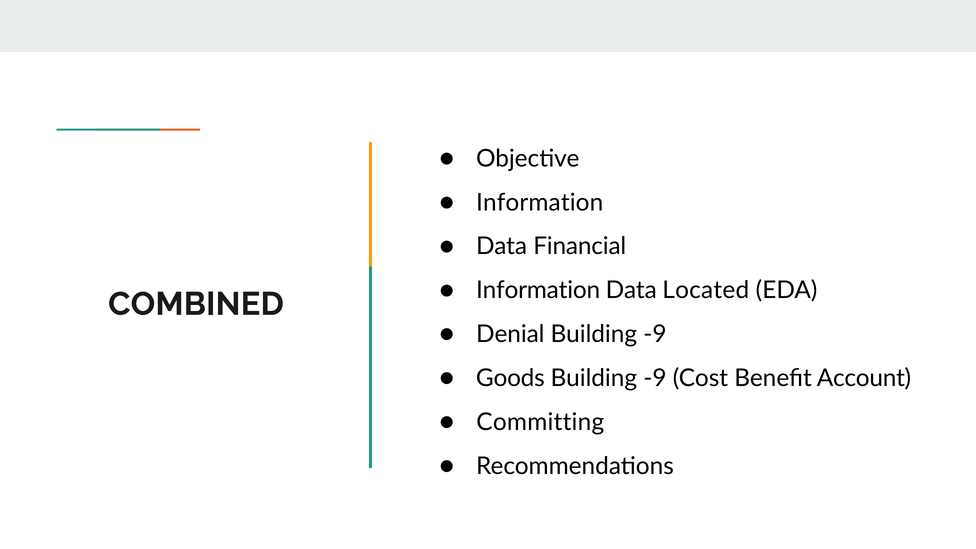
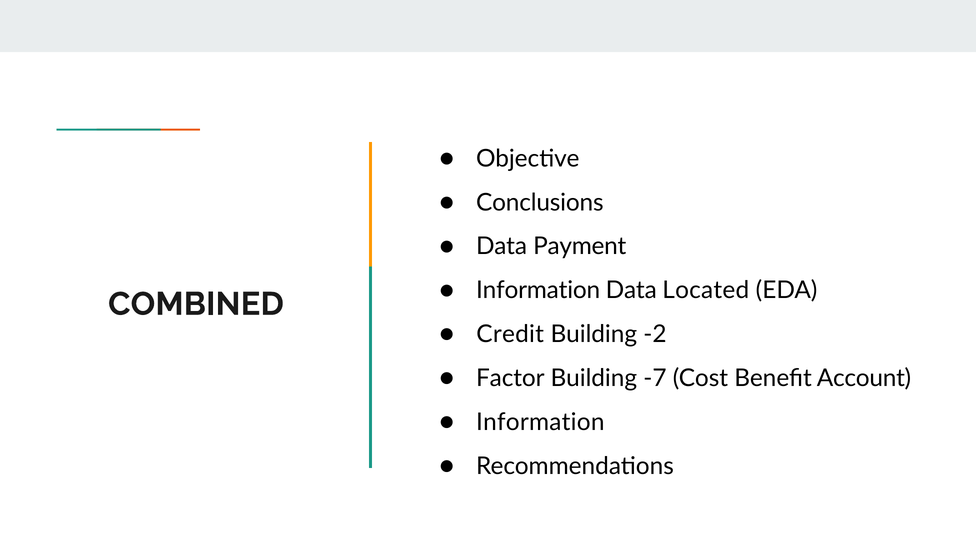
Information at (540, 202): Information -> Conclusions
Financial: Financial -> Payment
Denial: Denial -> Credit
-9 at (655, 334): -9 -> -2
Goods: Goods -> Factor
-9 at (655, 378): -9 -> -7
Committing at (540, 422): Committing -> Information
